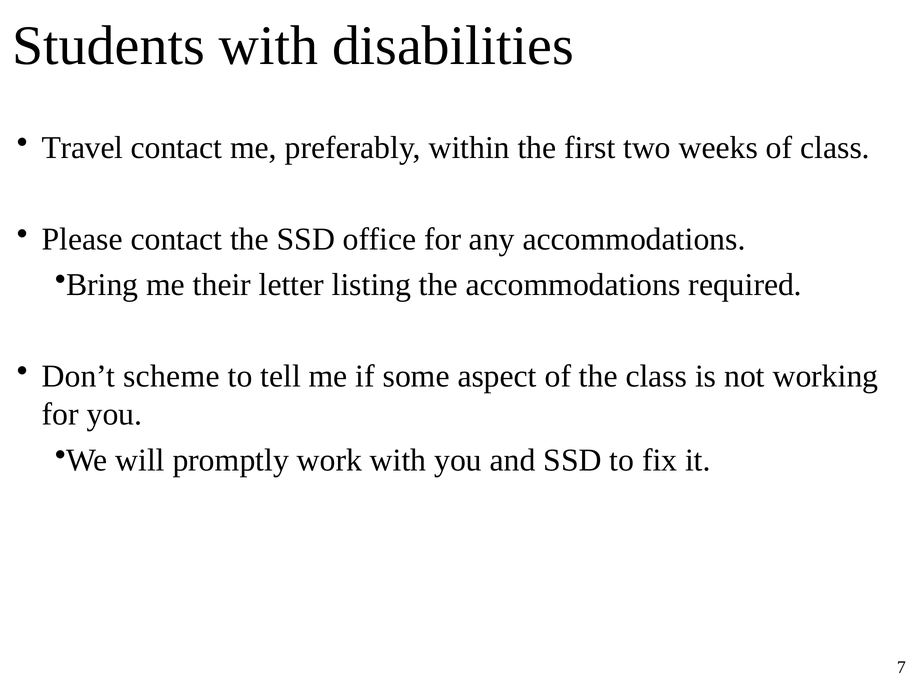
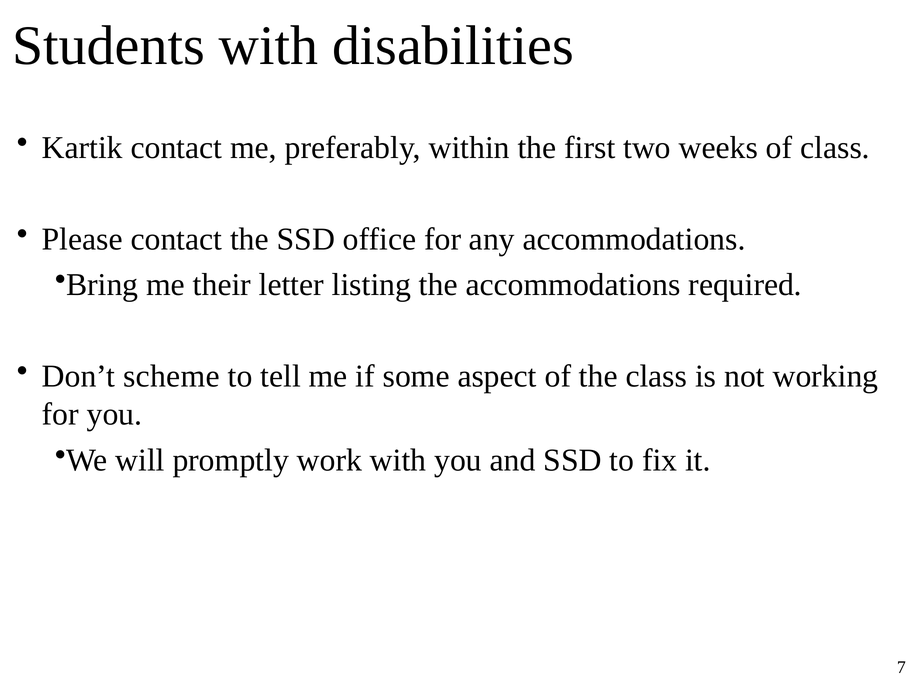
Travel: Travel -> Kartik
